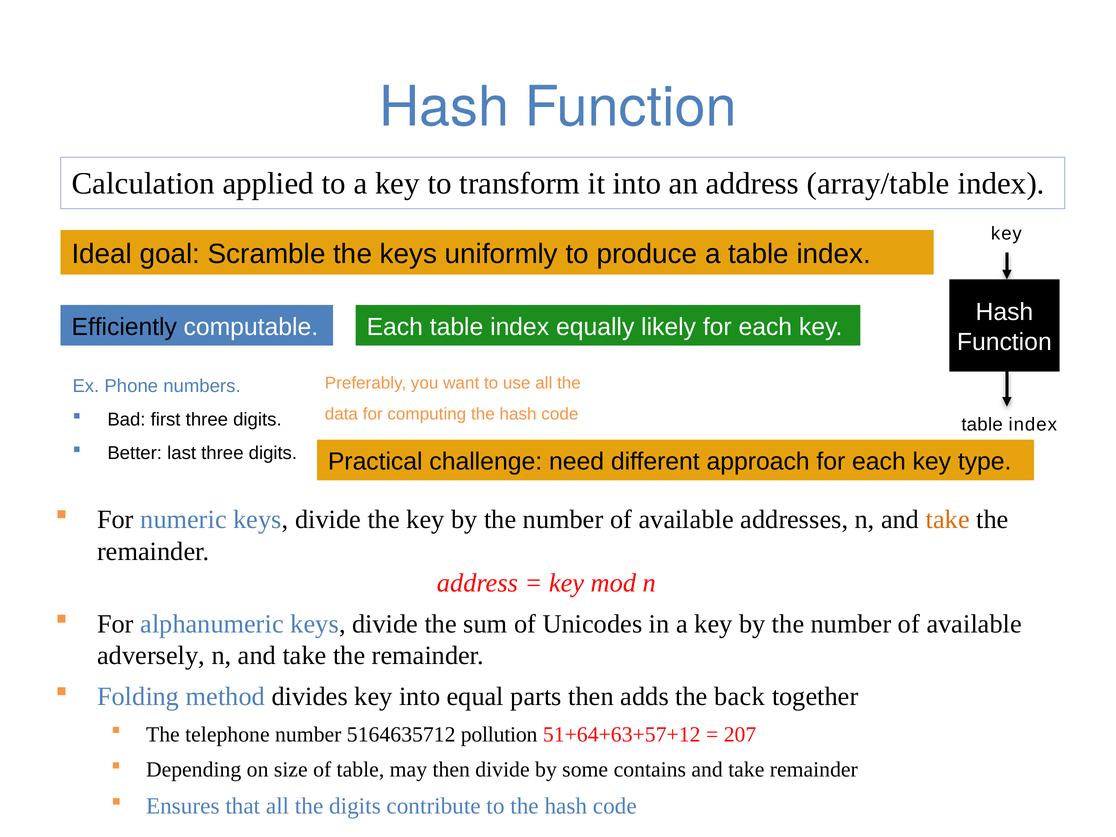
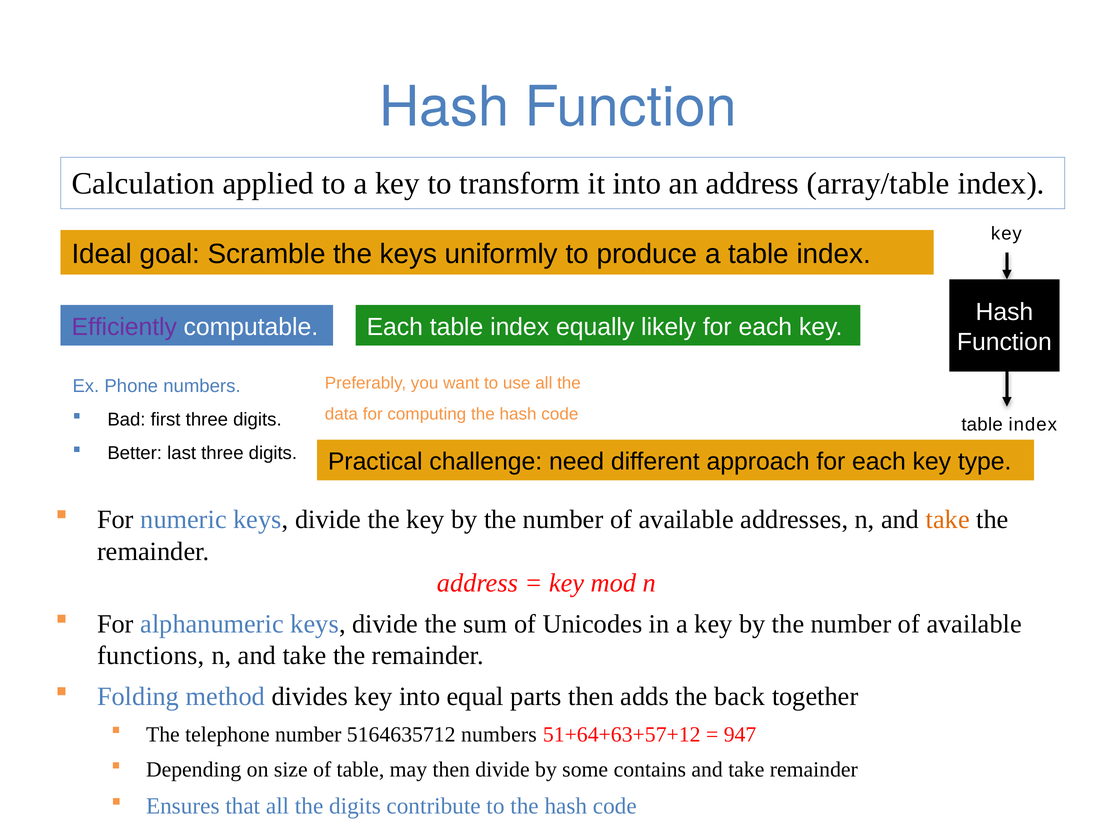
Efficiently colour: black -> purple
adversely: adversely -> functions
5164635712 pollution: pollution -> numbers
207: 207 -> 947
